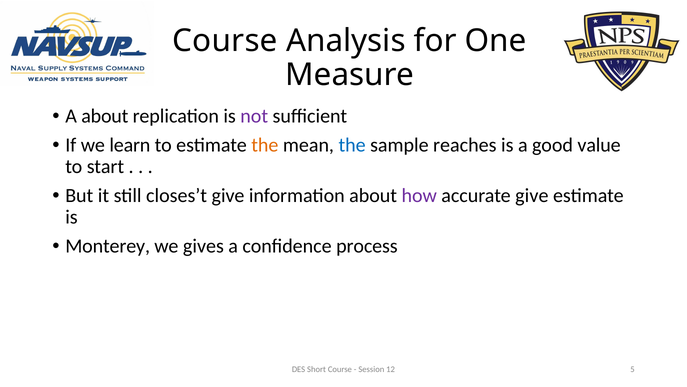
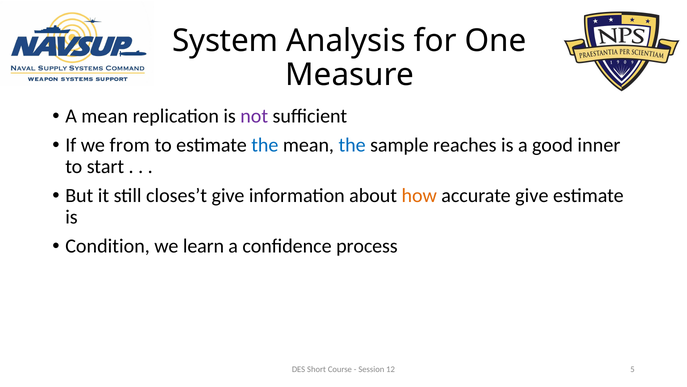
Course at (225, 41): Course -> System
A about: about -> mean
learn: learn -> from
the at (265, 145) colour: orange -> blue
value: value -> inner
how colour: purple -> orange
Monterey: Monterey -> Condition
gives: gives -> learn
